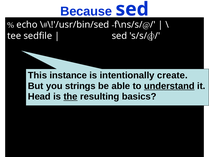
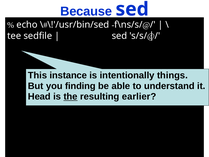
create: create -> things
strings: strings -> finding
understand underline: present -> none
basics: basics -> earlier
